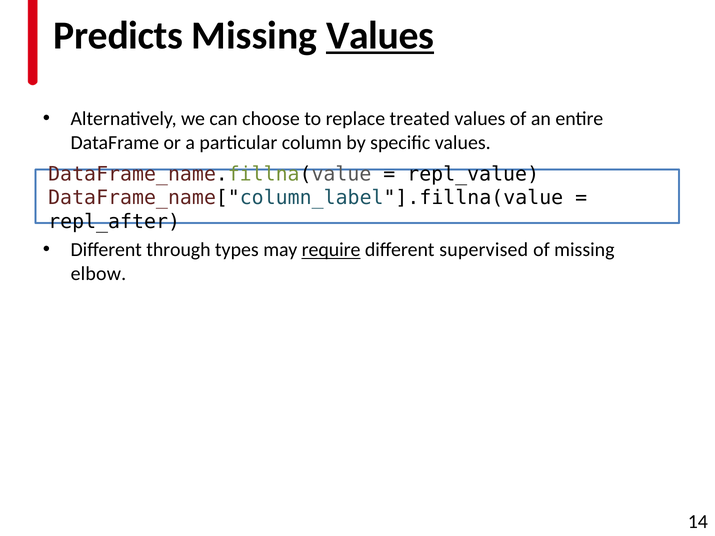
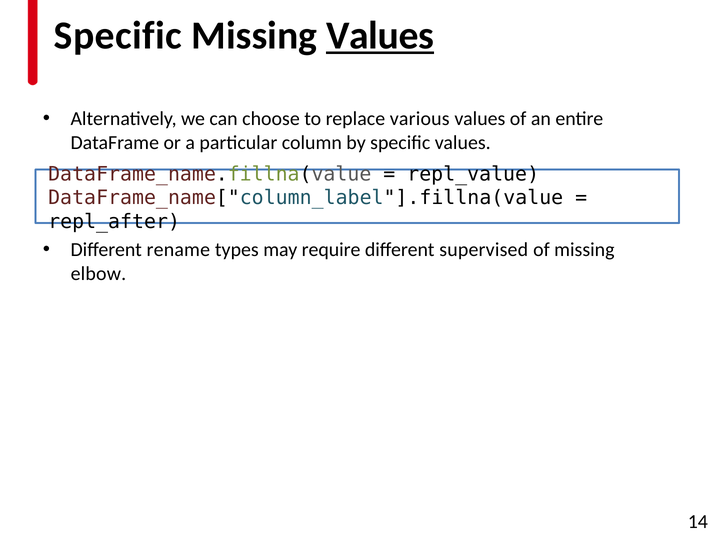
Predicts at (118, 36): Predicts -> Specific
treated: treated -> various
through: through -> rename
require underline: present -> none
